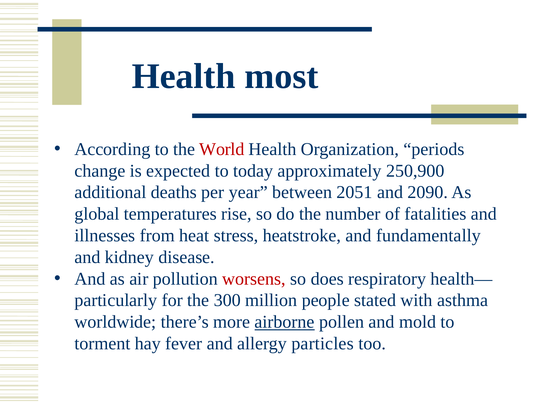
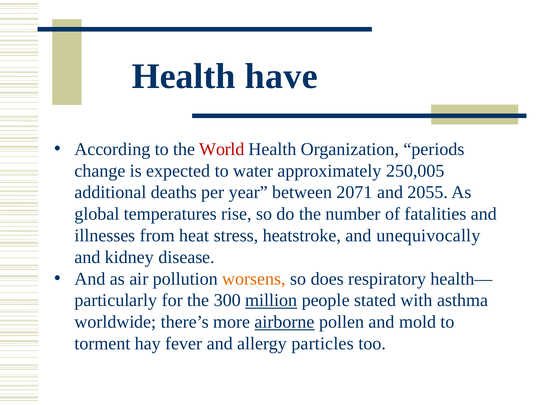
most: most -> have
today: today -> water
250,900: 250,900 -> 250,005
2051: 2051 -> 2071
2090: 2090 -> 2055
fundamentally: fundamentally -> unequivocally
worsens colour: red -> orange
million underline: none -> present
